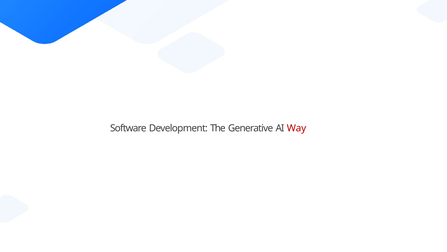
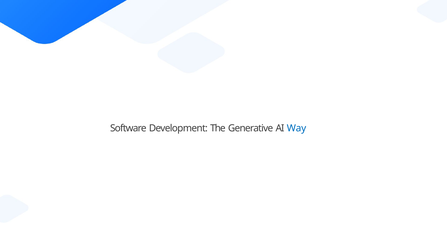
Way colour: red -> blue
